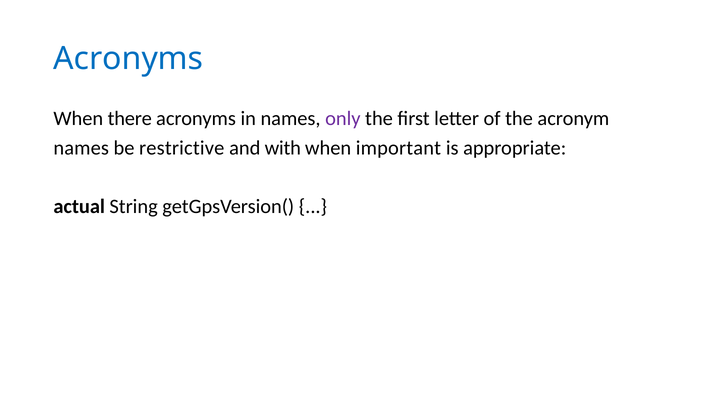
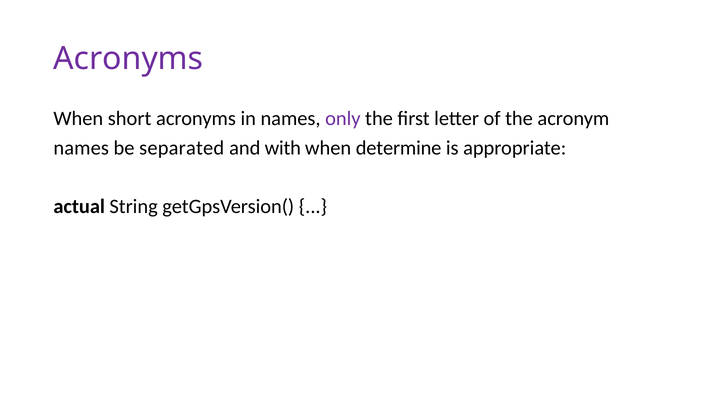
Acronyms at (128, 59) colour: blue -> purple
there: there -> short
restrictive: restrictive -> separated
important: important -> determine
